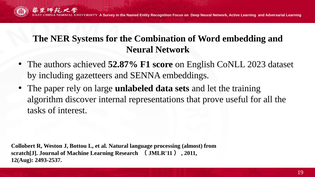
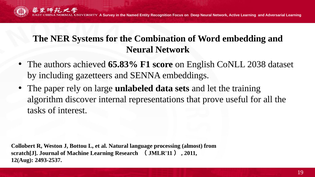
52.87%: 52.87% -> 65.83%
2023: 2023 -> 2038
